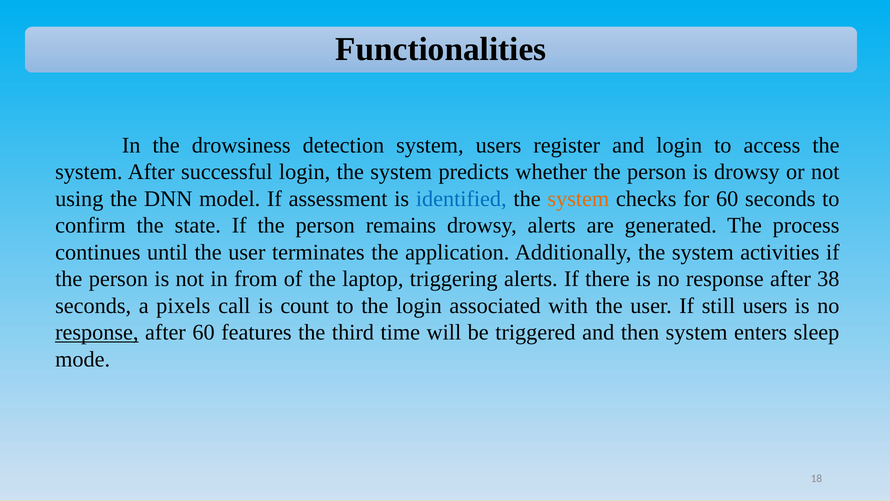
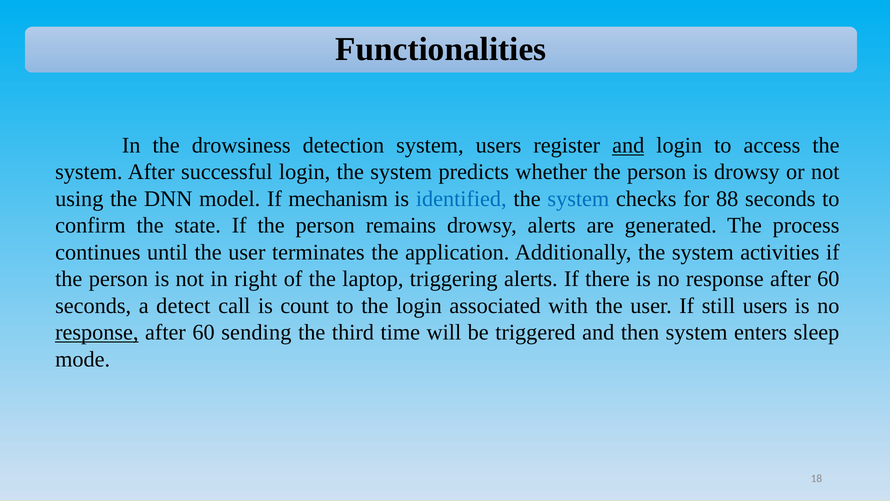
and at (628, 145) underline: none -> present
assessment: assessment -> mechanism
system at (578, 199) colour: orange -> blue
for 60: 60 -> 88
from: from -> right
38 at (828, 279): 38 -> 60
pixels: pixels -> detect
features: features -> sending
